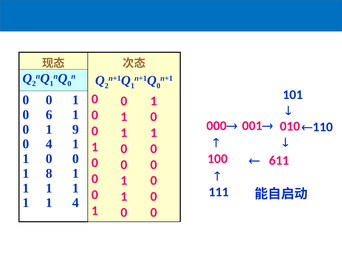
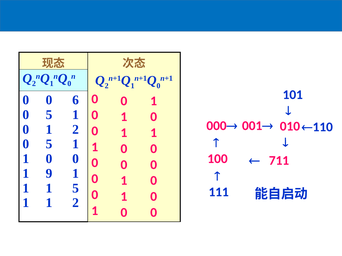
1 at (76, 100): 1 -> 6
6 at (49, 115): 6 -> 5
0 1 9: 9 -> 2
4 at (49, 144): 4 -> 5
611: 611 -> 711
8: 8 -> 9
1 at (76, 189): 1 -> 5
1 1 4: 4 -> 2
